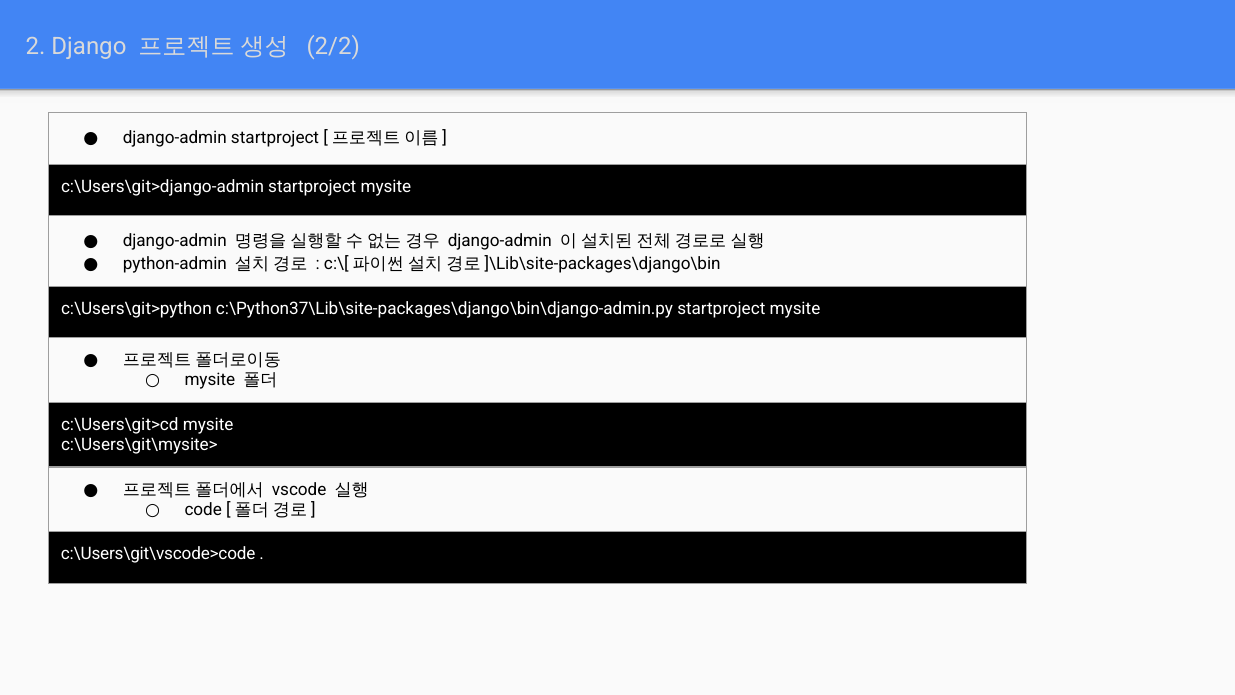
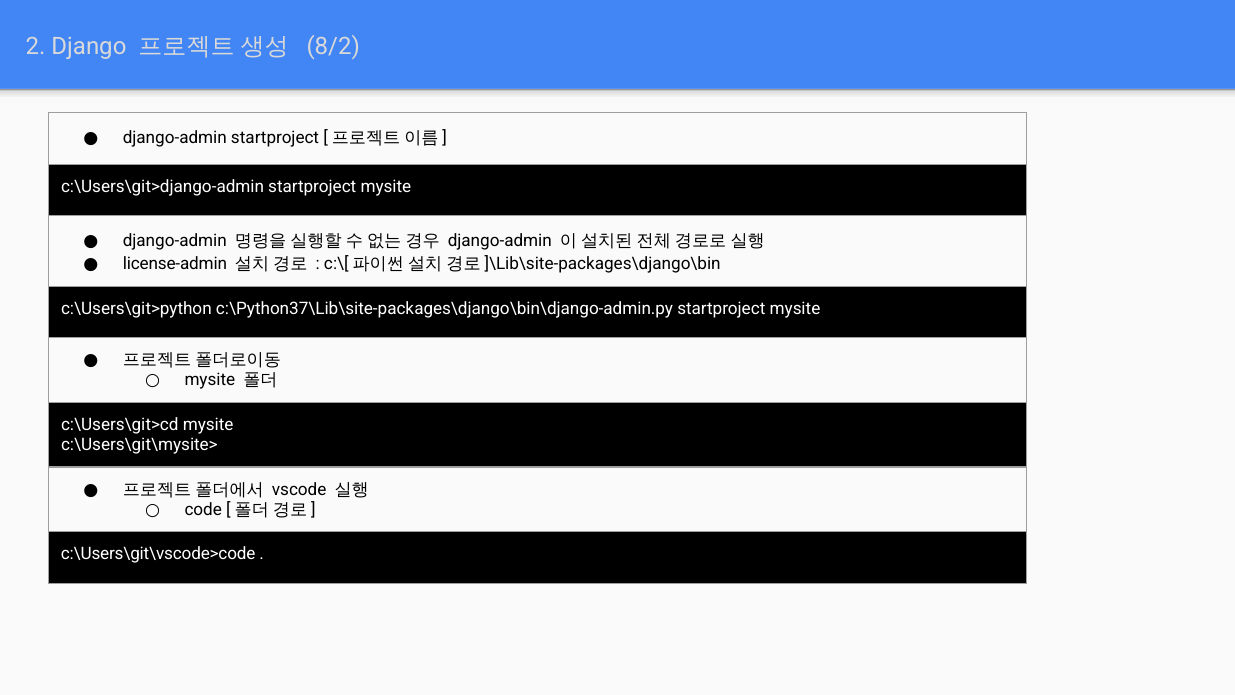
2/2: 2/2 -> 8/2
python-admin: python-admin -> license-admin
